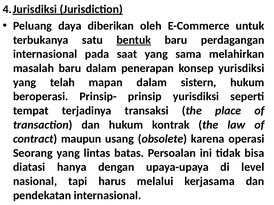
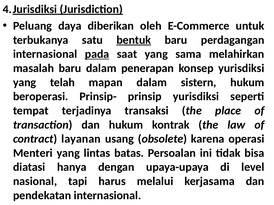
pada underline: none -> present
maupun: maupun -> layanan
Seorang: Seorang -> Menteri
